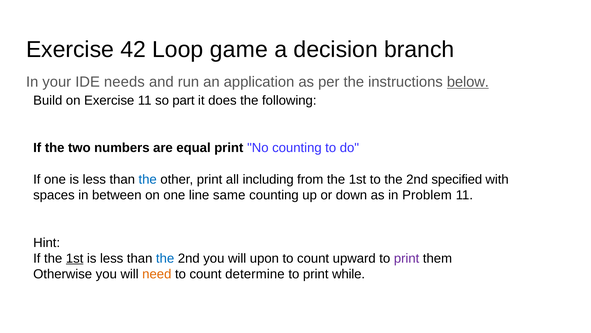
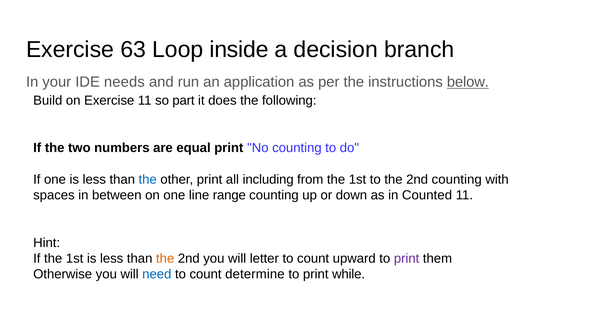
42: 42 -> 63
game: game -> inside
2nd specified: specified -> counting
same: same -> range
Problem: Problem -> Counted
1st at (75, 258) underline: present -> none
the at (165, 258) colour: blue -> orange
upon: upon -> letter
need colour: orange -> blue
